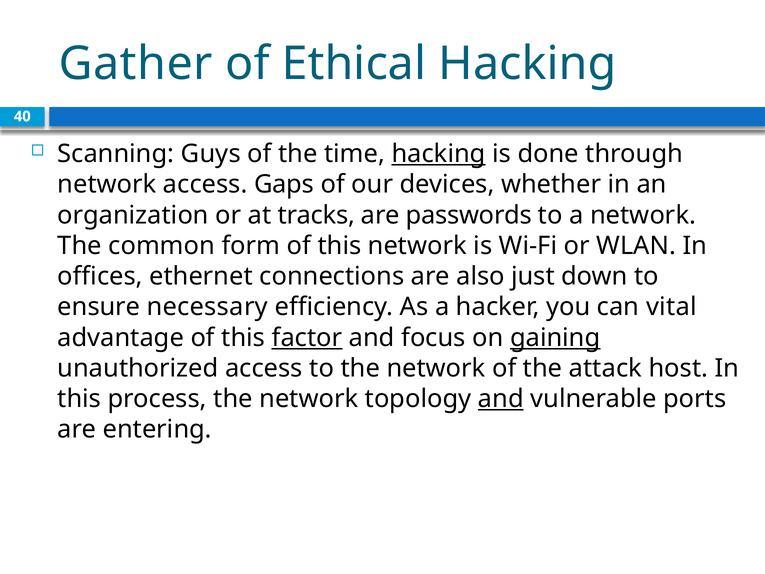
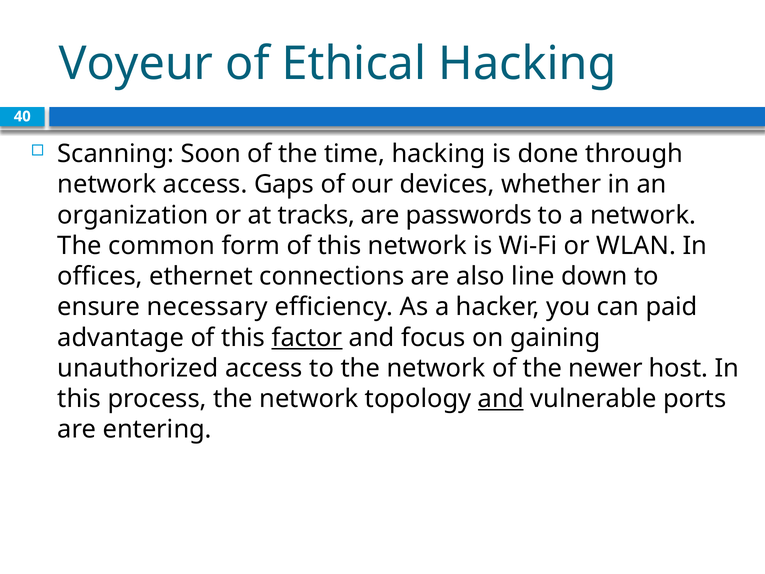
Gather: Gather -> Voyeur
Guys: Guys -> Soon
hacking at (439, 154) underline: present -> none
just: just -> line
vital: vital -> paid
gaining underline: present -> none
attack: attack -> newer
